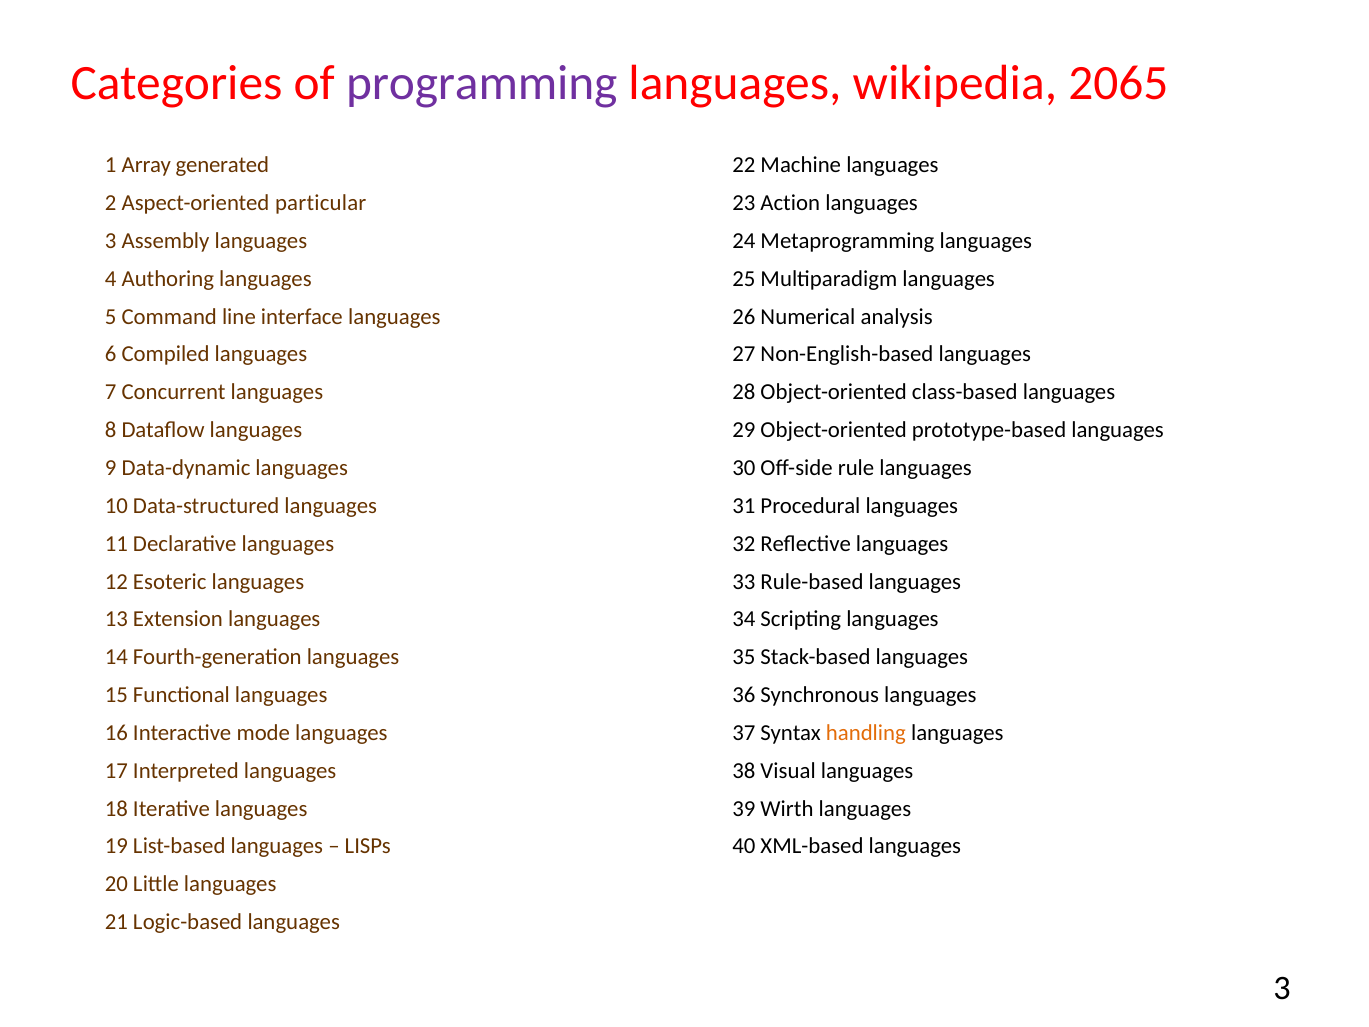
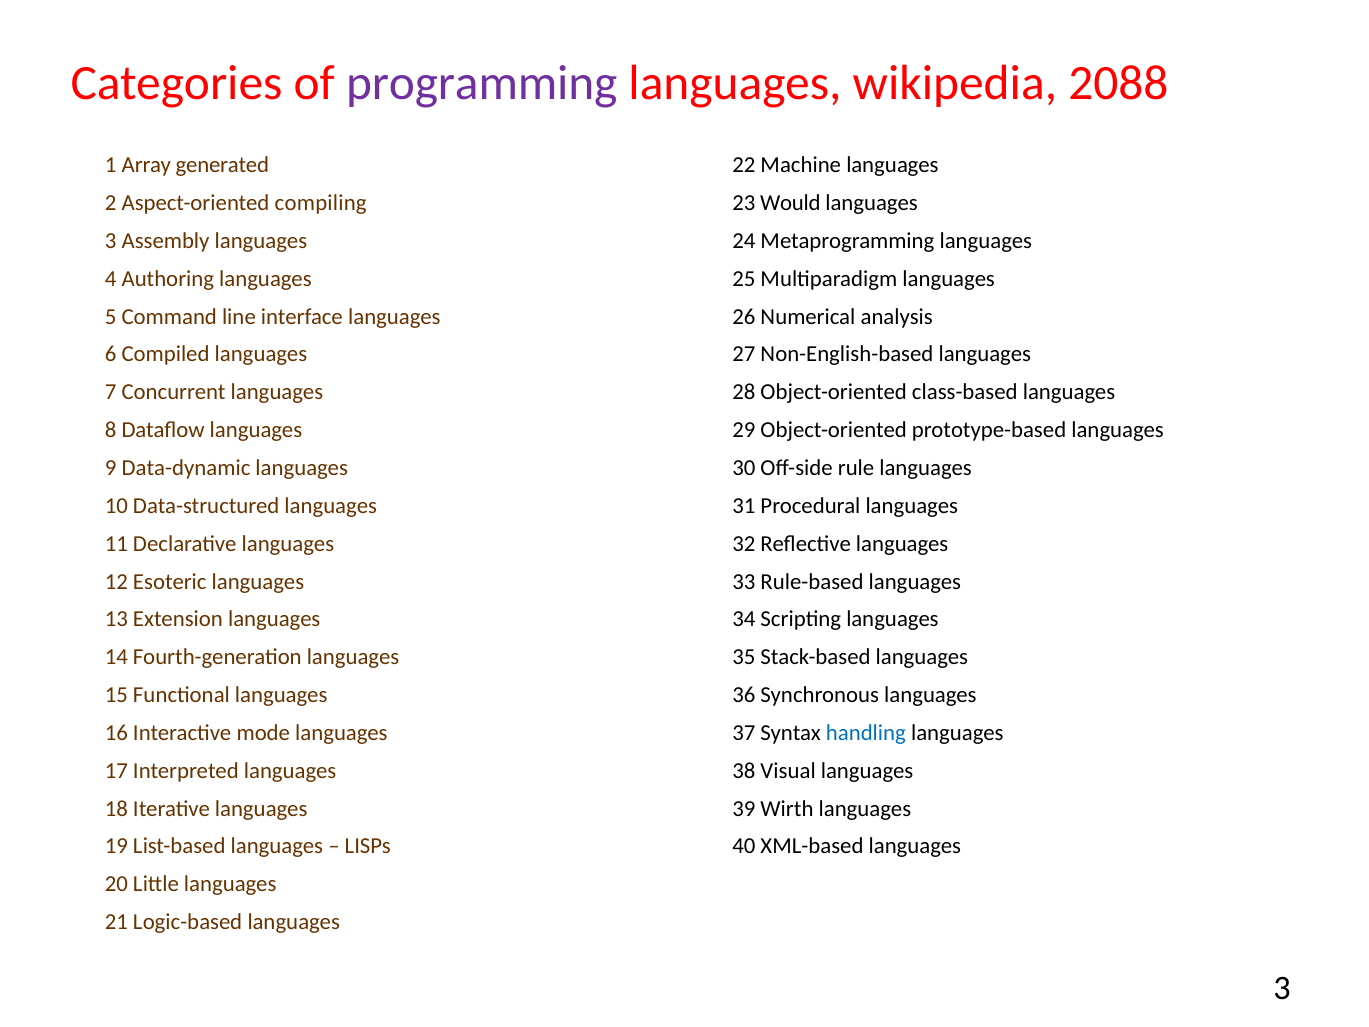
2065: 2065 -> 2088
particular: particular -> compiling
Action: Action -> Would
handling colour: orange -> blue
